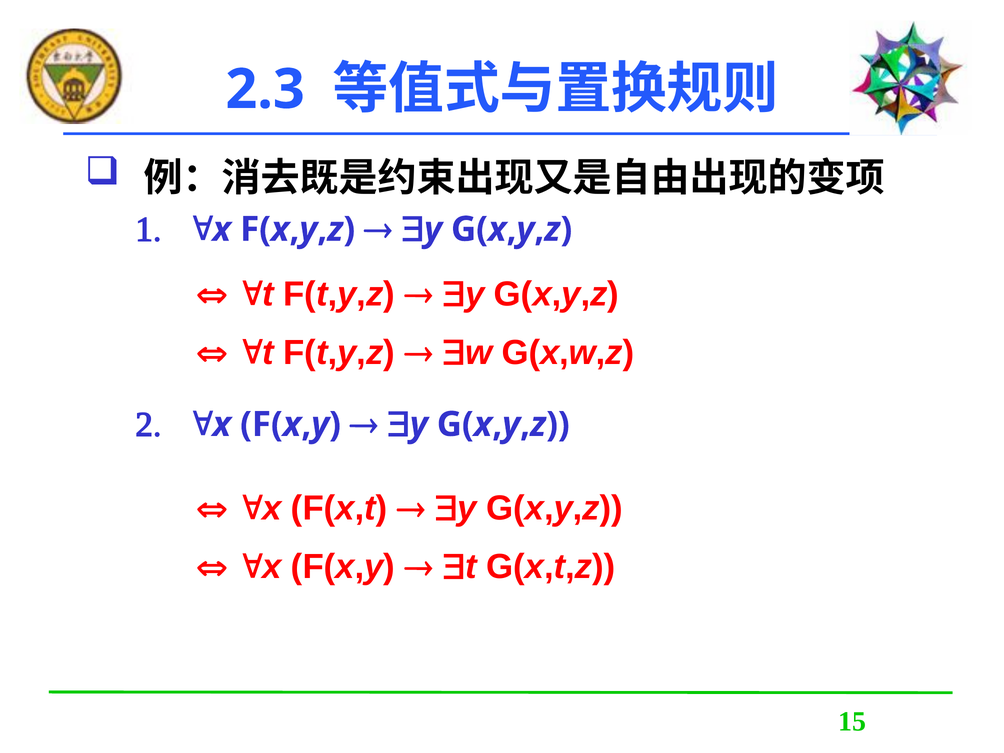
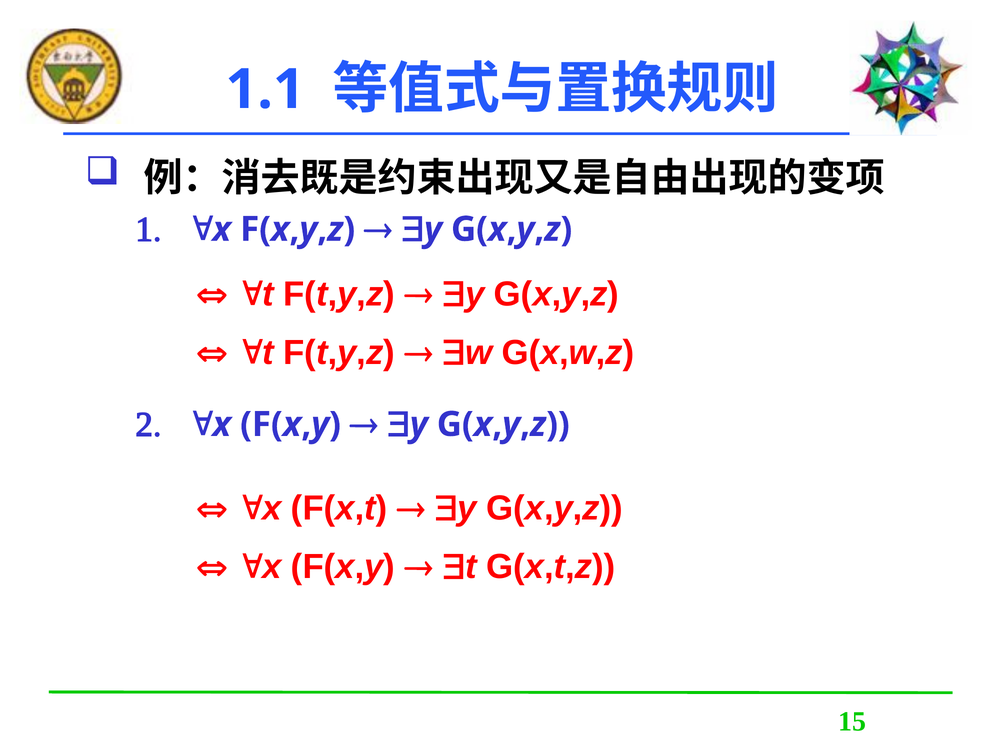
2.3: 2.3 -> 1.1
